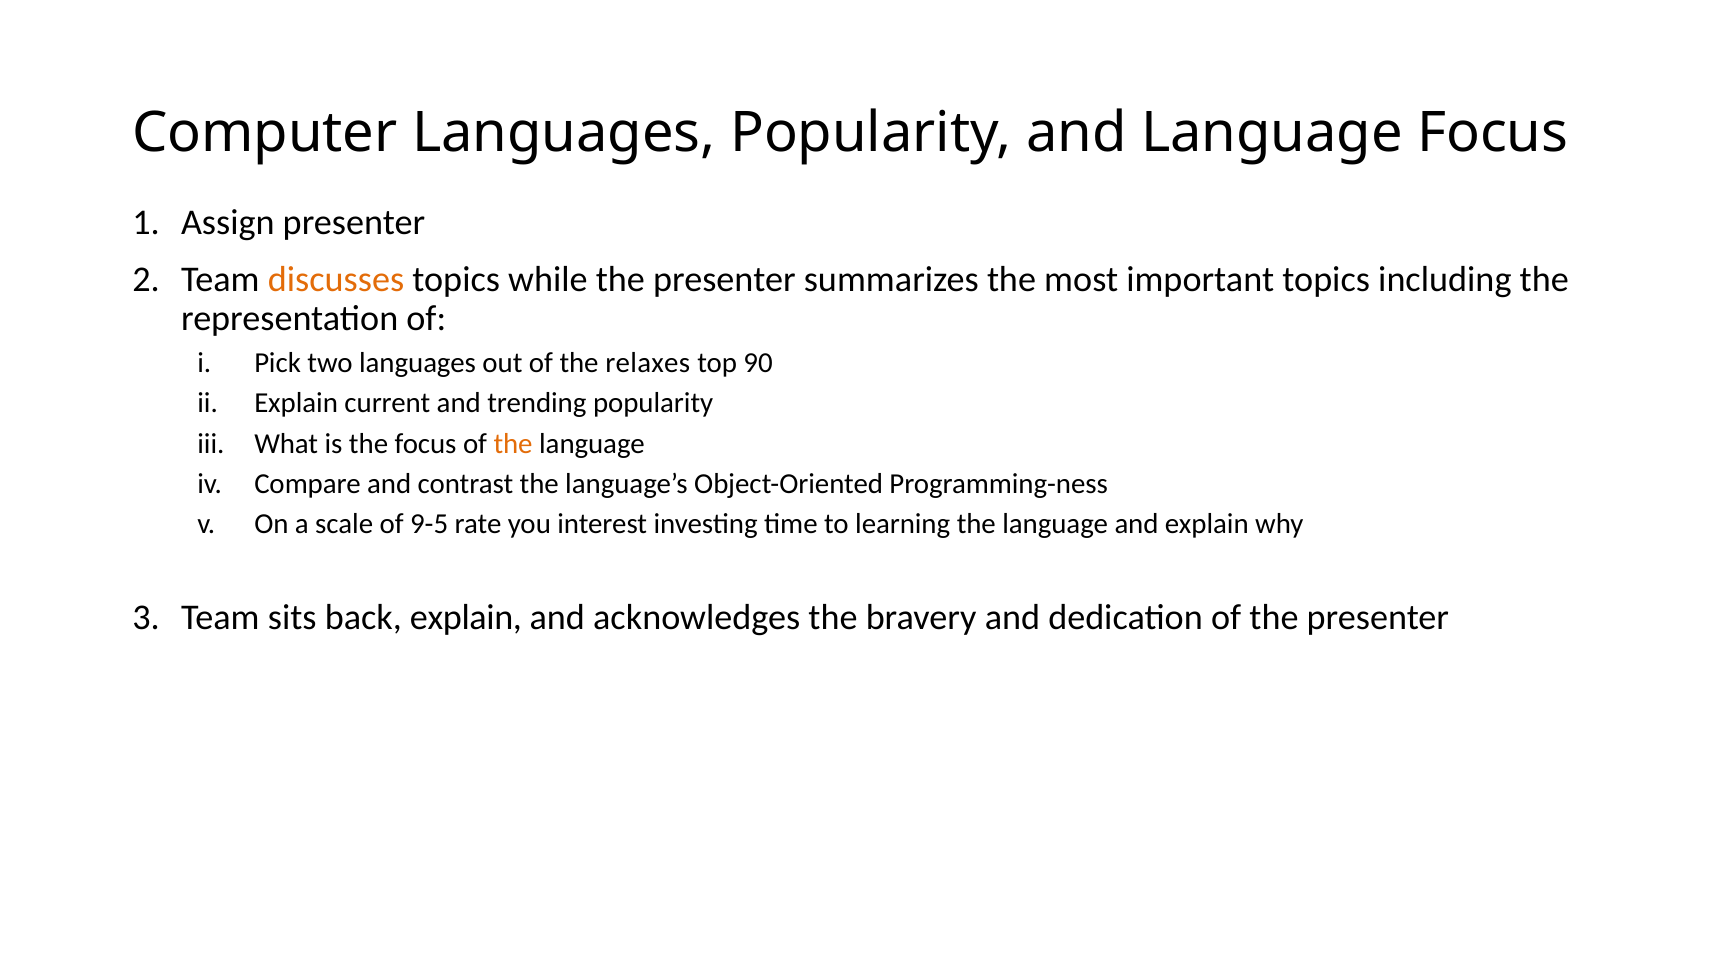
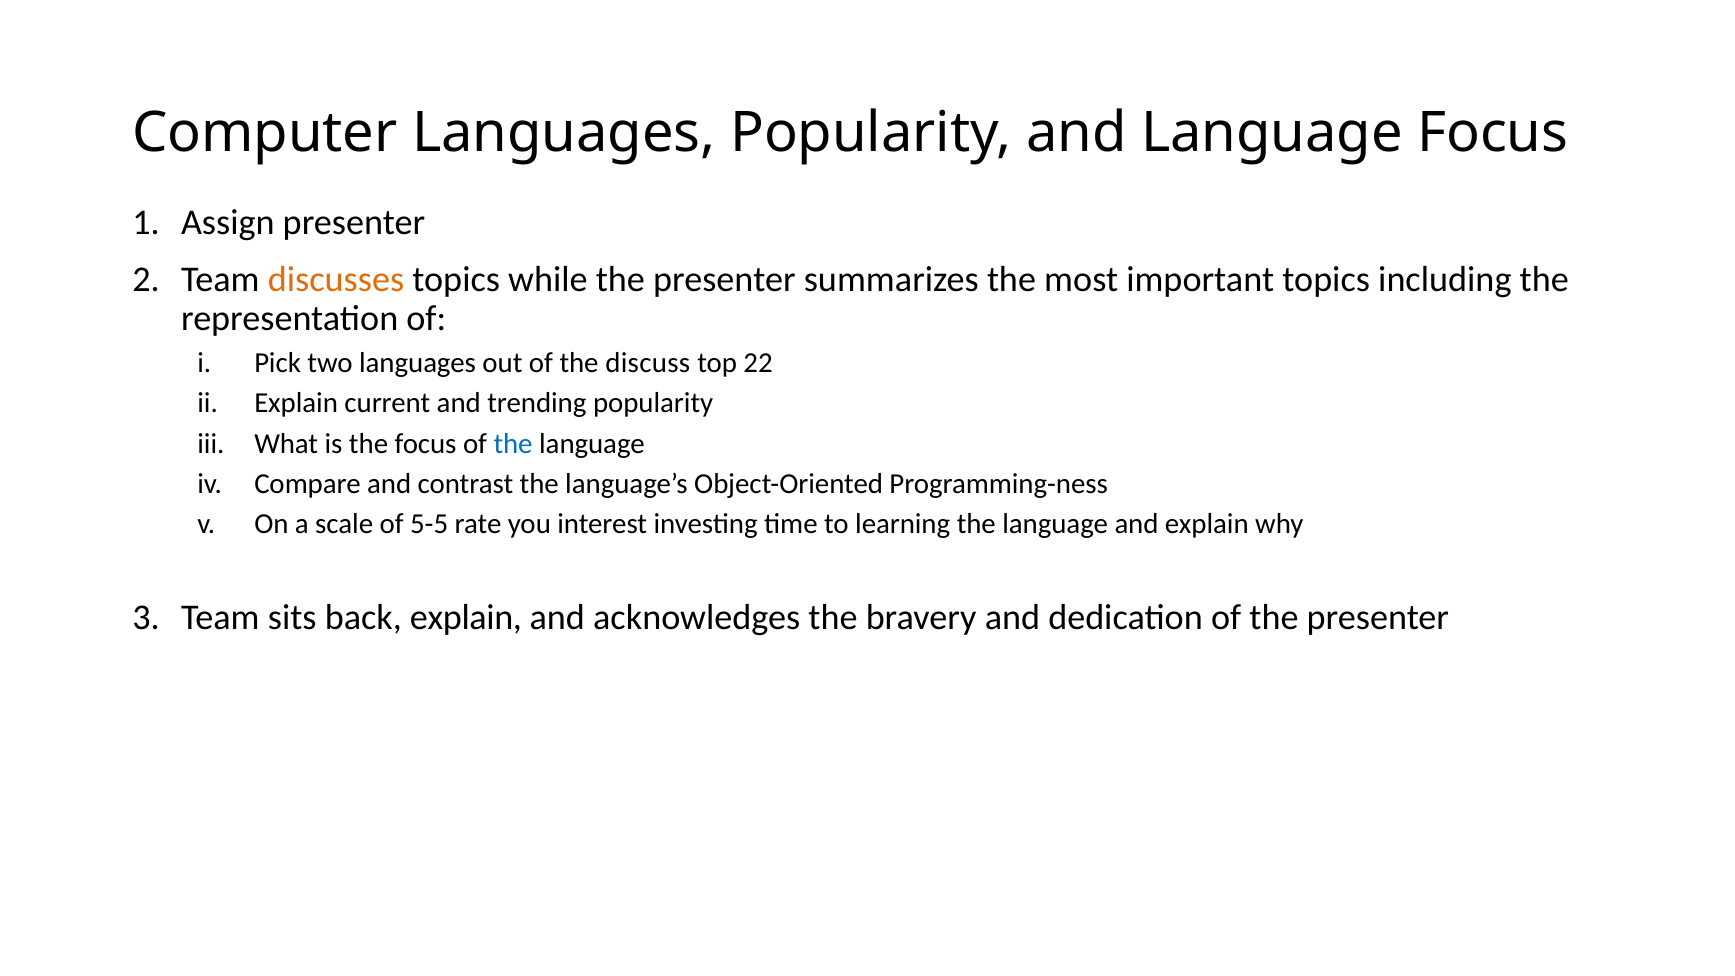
relaxes: relaxes -> discuss
90: 90 -> 22
the at (513, 443) colour: orange -> blue
9-5: 9-5 -> 5-5
